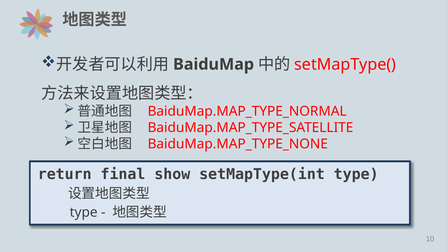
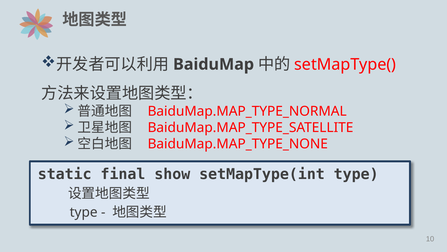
return: return -> static
